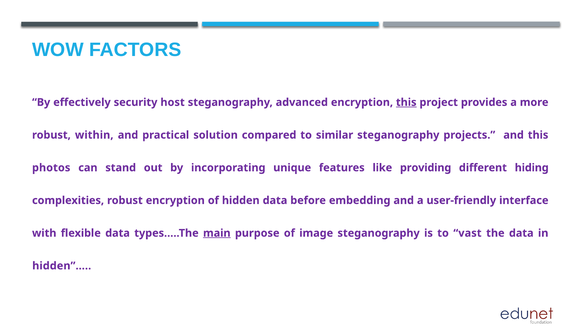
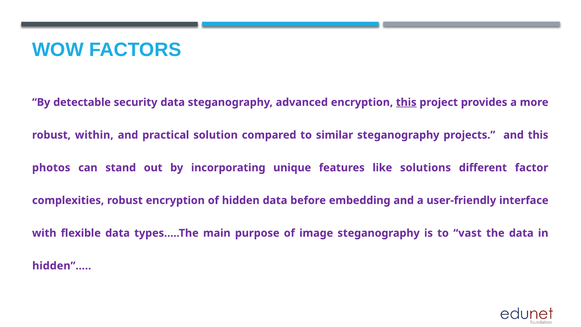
effectively: effectively -> detectable
security host: host -> data
providing: providing -> solutions
hiding: hiding -> factor
main underline: present -> none
